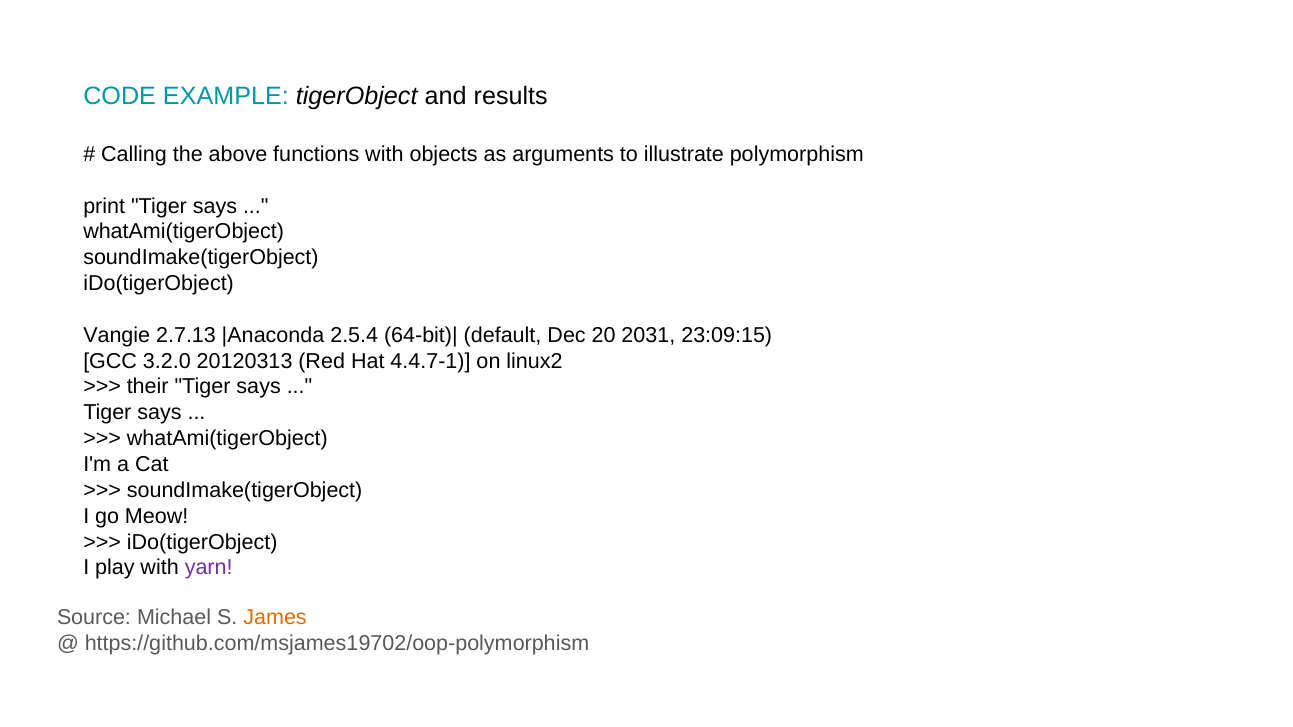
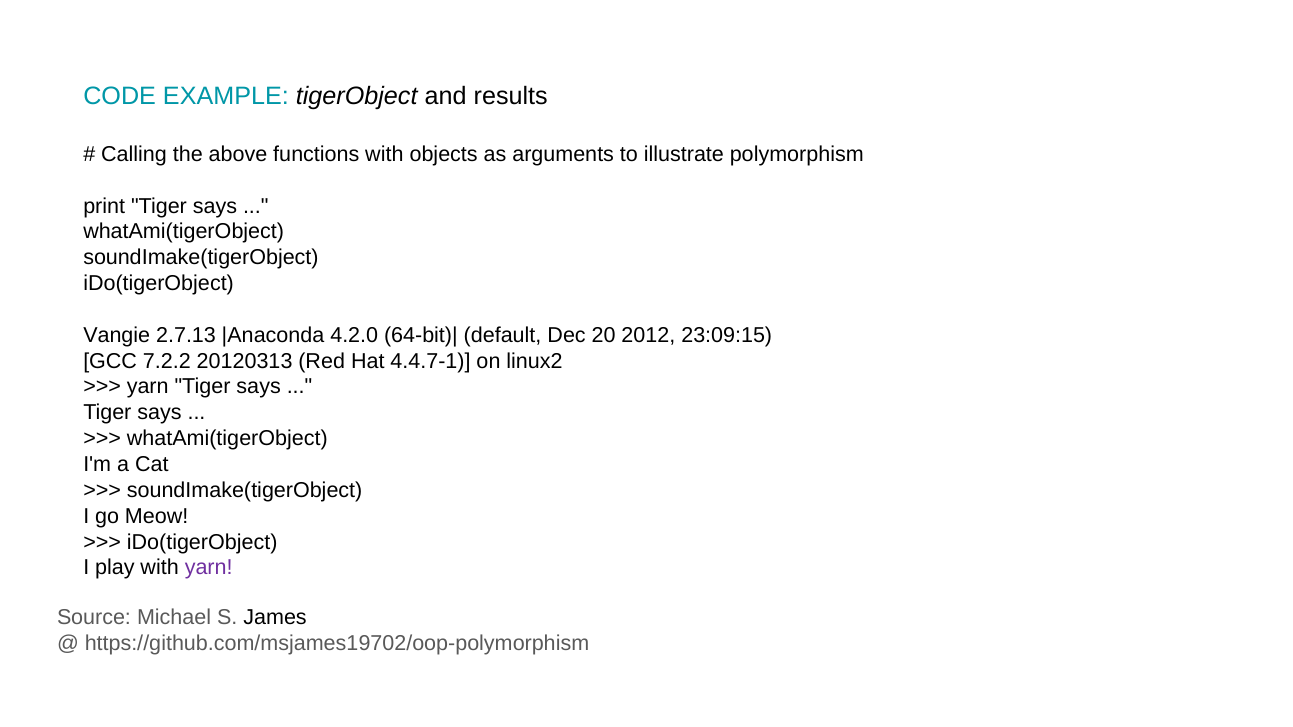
2.5.4: 2.5.4 -> 4.2.0
2031: 2031 -> 2012
3.2.0: 3.2.0 -> 7.2.2
their at (148, 387): their -> yarn
James colour: orange -> black
